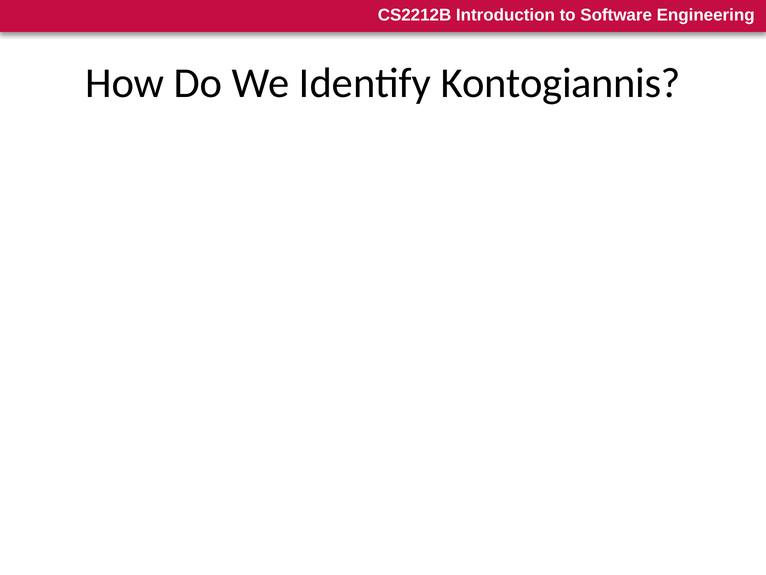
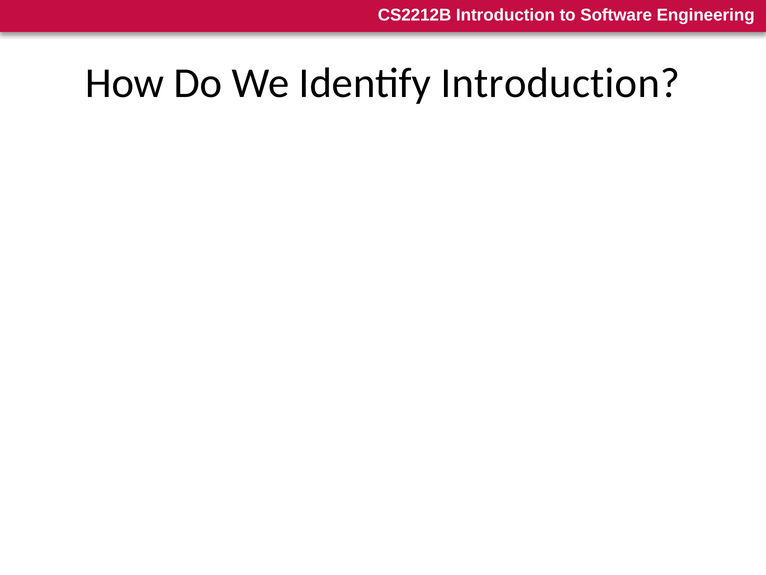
Identify Kontogiannis: Kontogiannis -> Introduction
